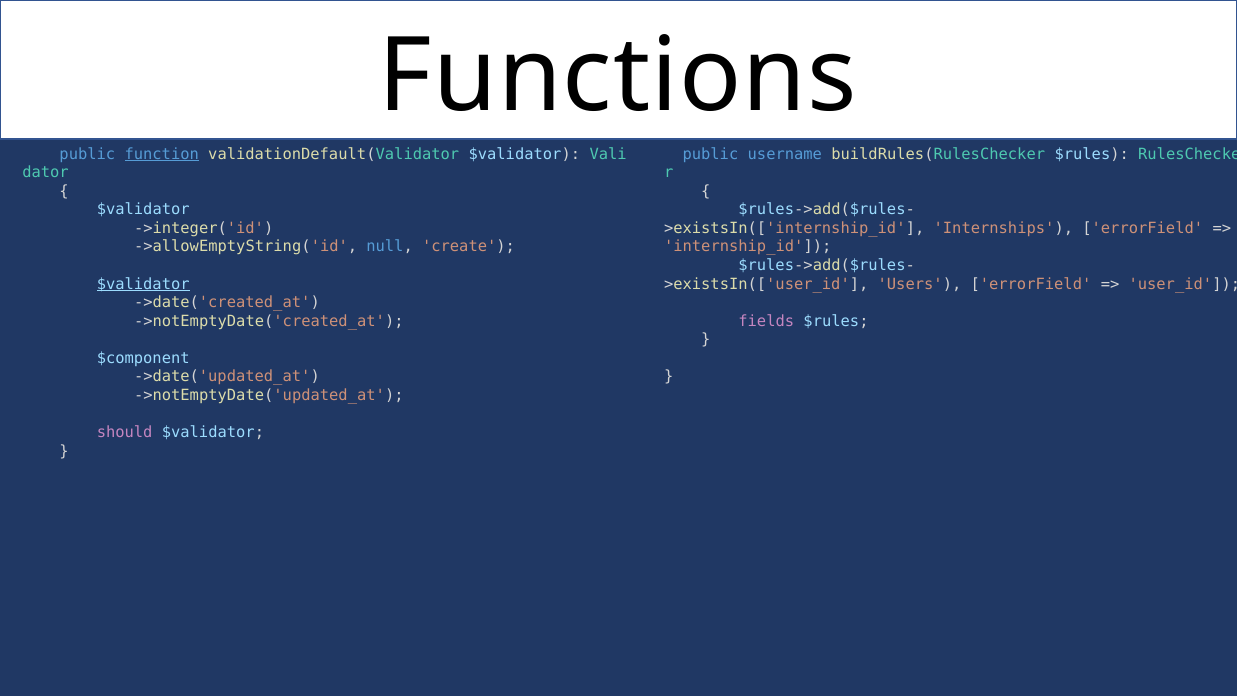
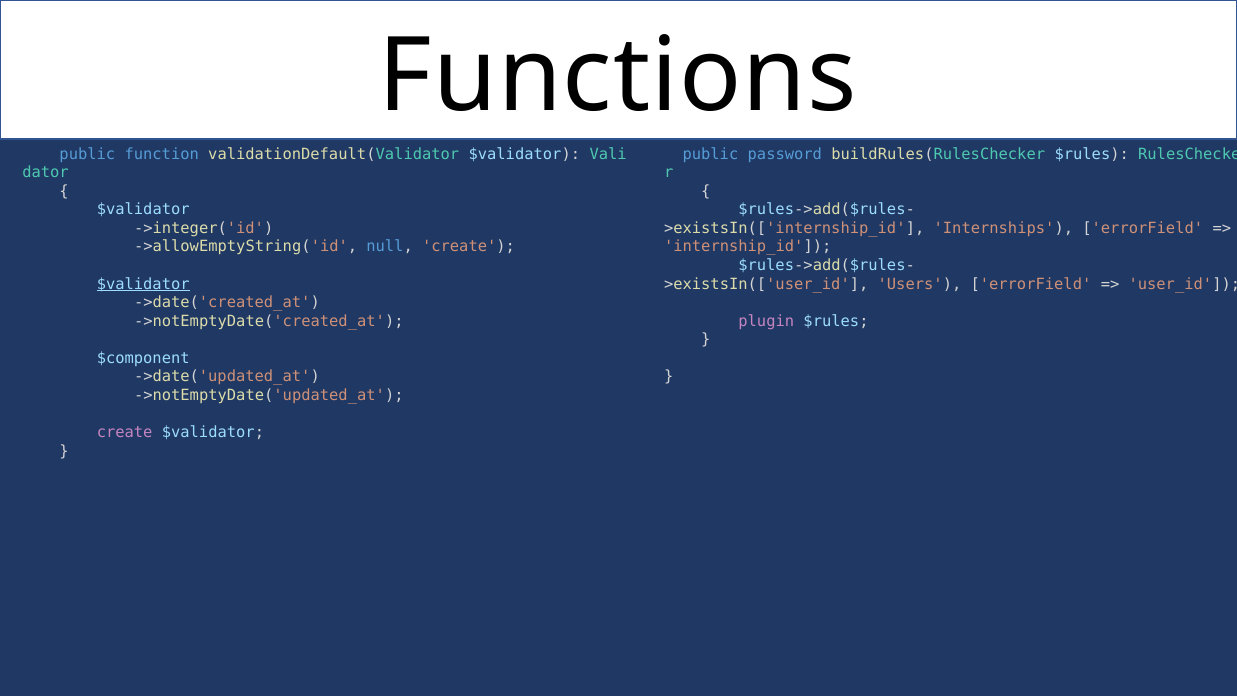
function underline: present -> none
username: username -> password
fields: fields -> plugin
should at (125, 432): should -> create
